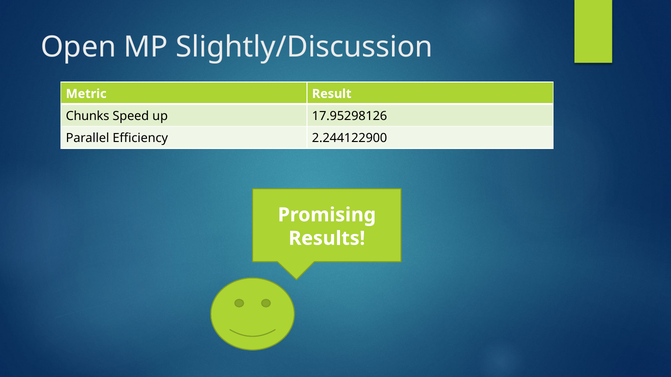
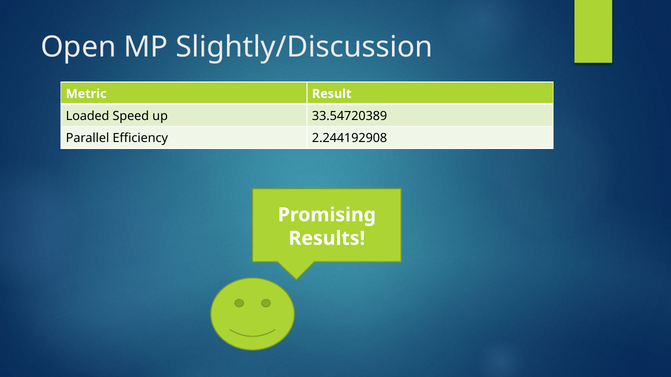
Chunks: Chunks -> Loaded
17.95298126: 17.95298126 -> 33.54720389
2.244122900: 2.244122900 -> 2.244192908
